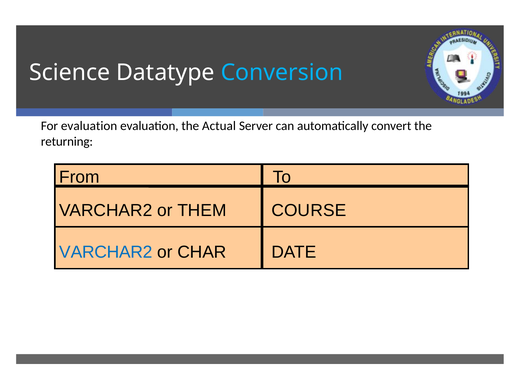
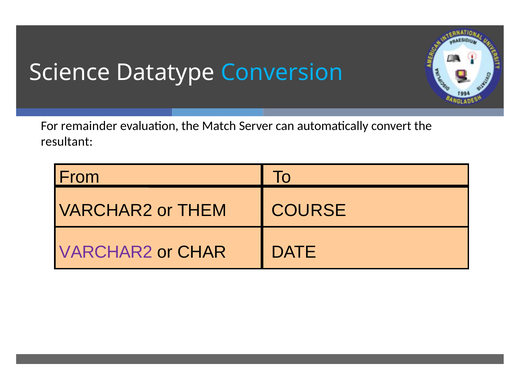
For evaluation: evaluation -> remainder
Actual: Actual -> Match
returning: returning -> resultant
VARCHAR2 at (106, 252) colour: blue -> purple
